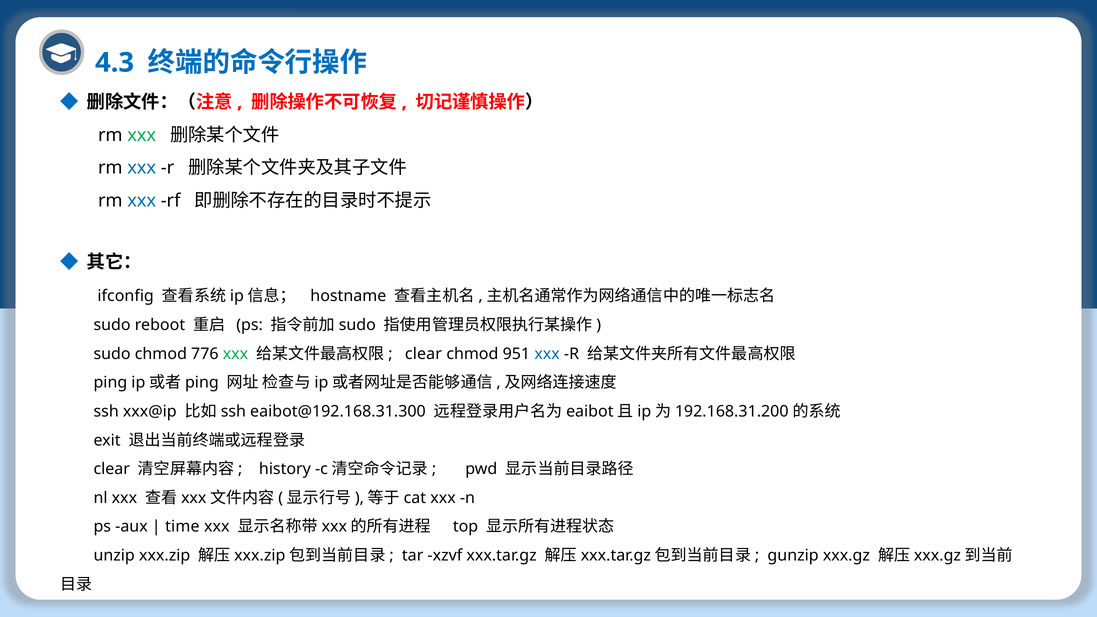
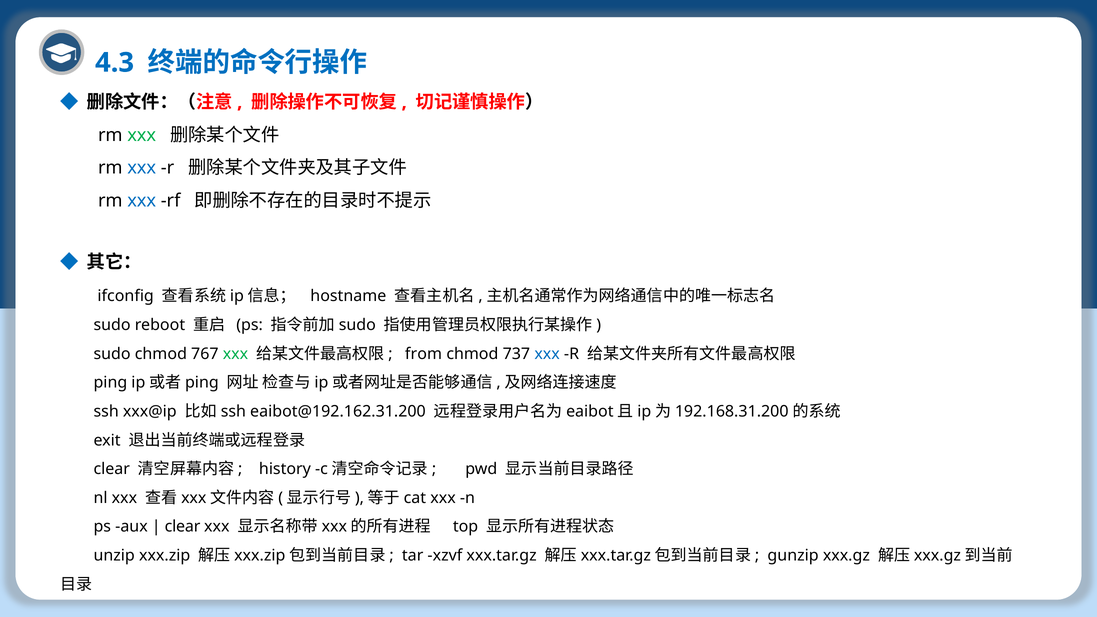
776: 776 -> 767
clear at (423, 354): clear -> from
951: 951 -> 737
eaibot@192.168.31.300: eaibot@192.168.31.300 -> eaibot@192.162.31.200
time at (182, 527): time -> clear
